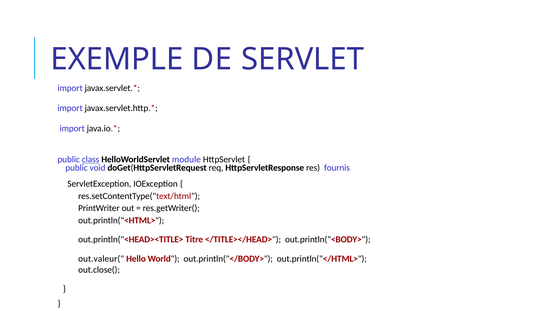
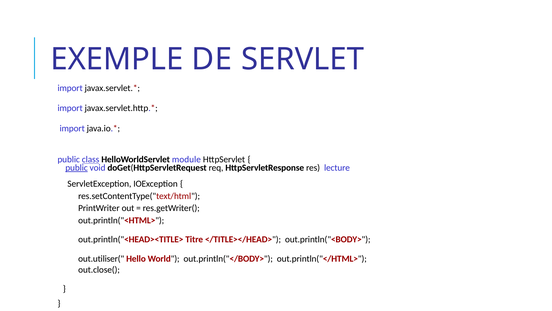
public at (77, 167) underline: none -> present
fournis: fournis -> lecture
out.valeur(: out.valeur( -> out.utiliser(
